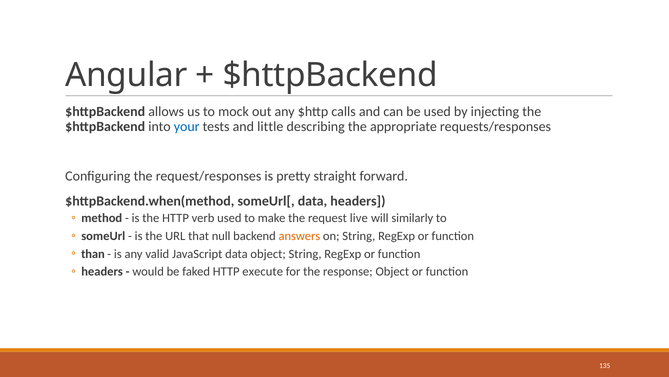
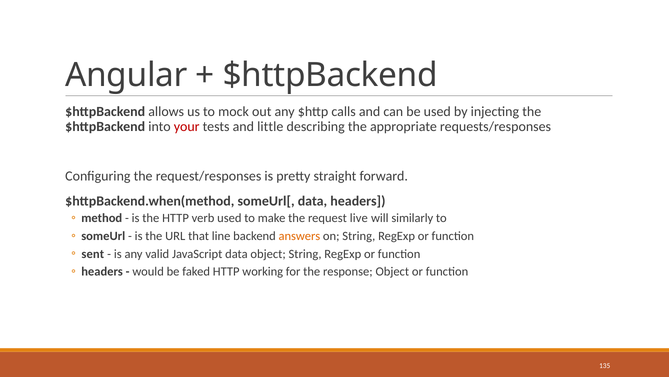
your colour: blue -> red
null: null -> line
than: than -> sent
execute: execute -> working
